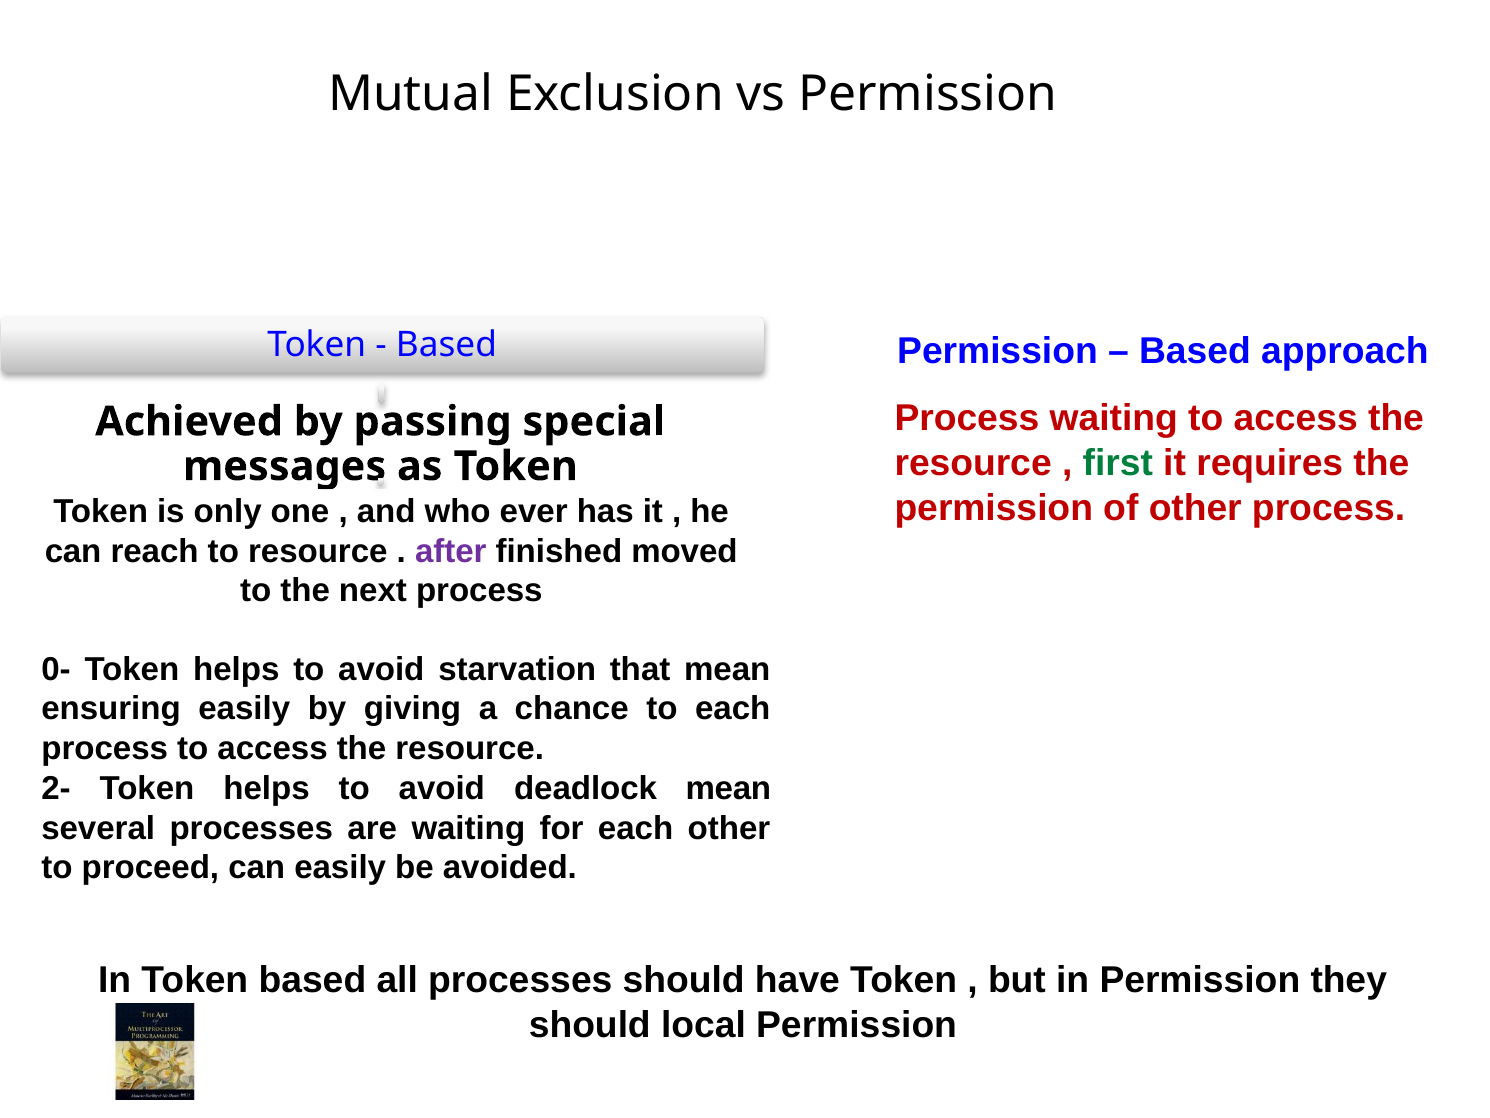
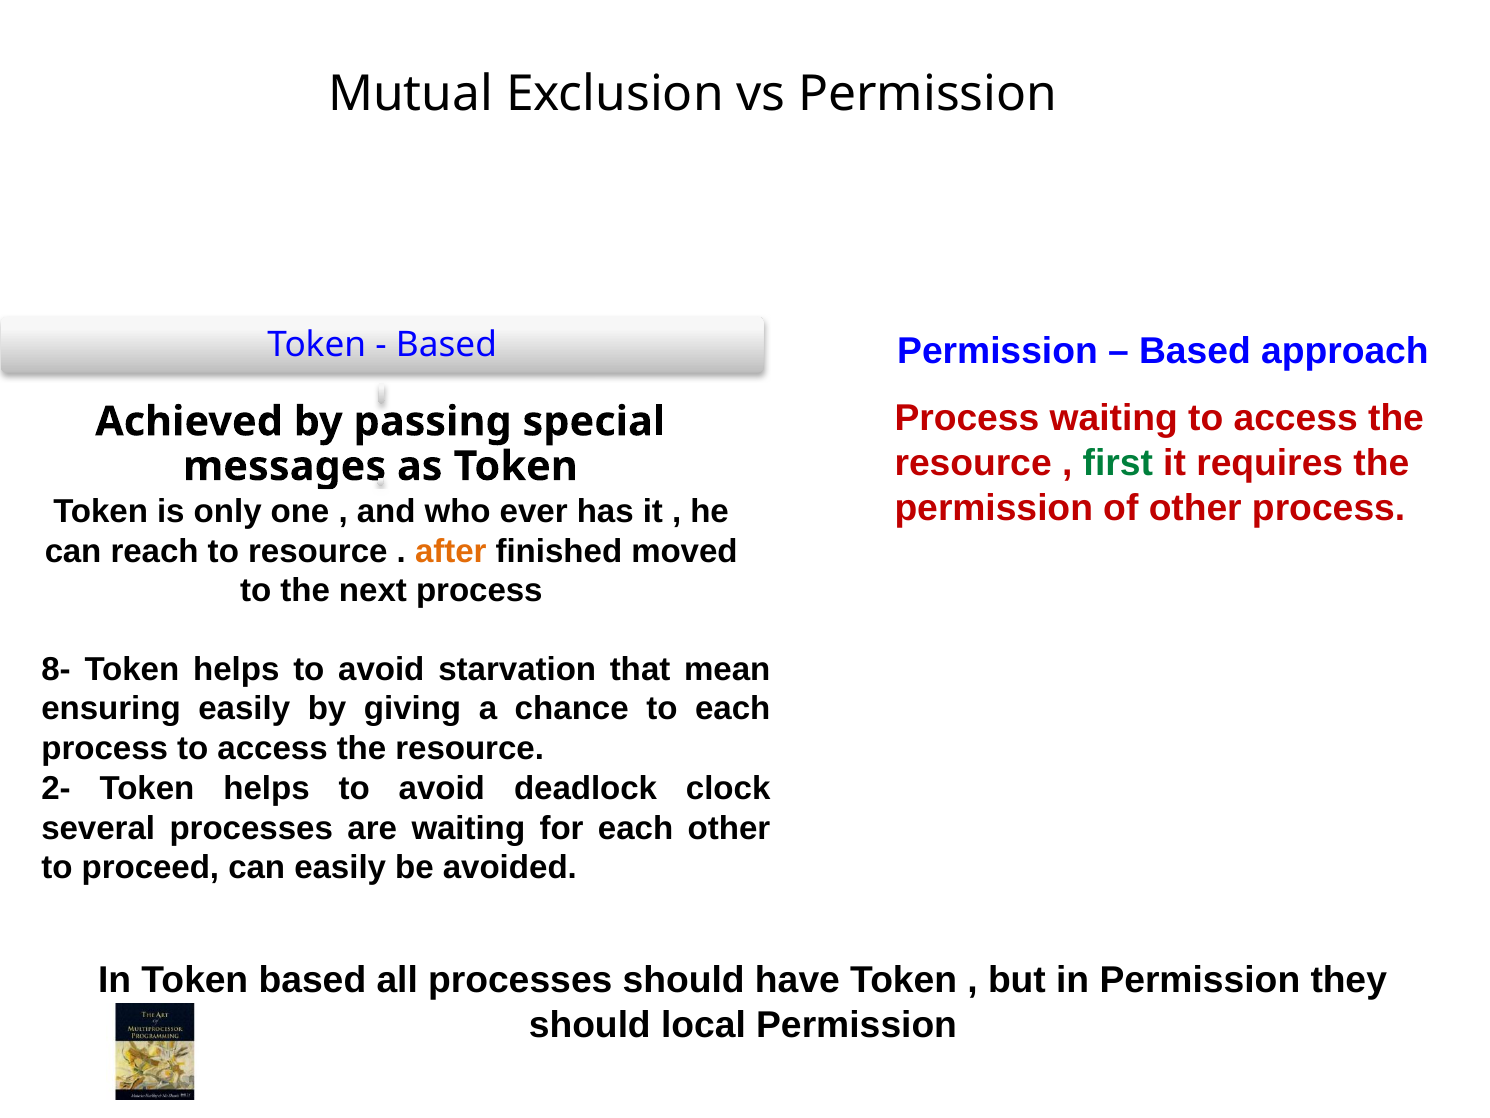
after colour: purple -> orange
0-: 0- -> 8-
deadlock mean: mean -> clock
